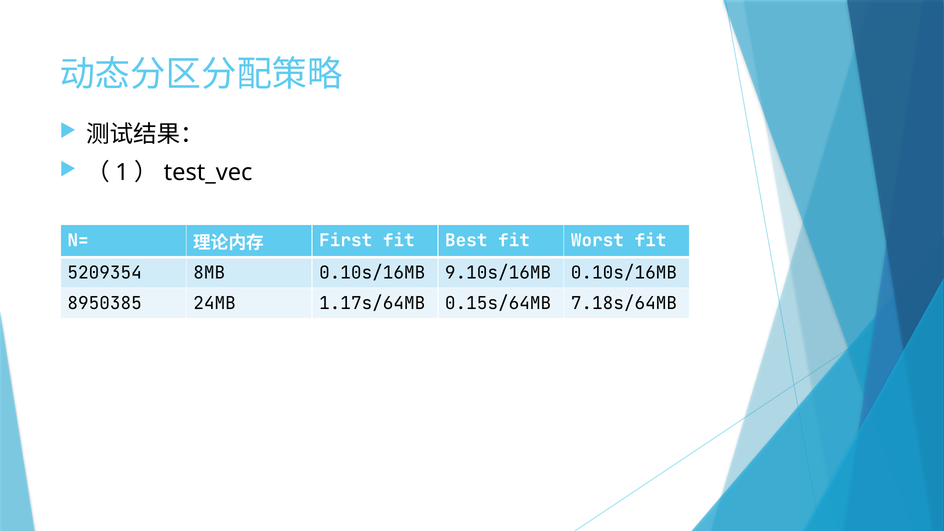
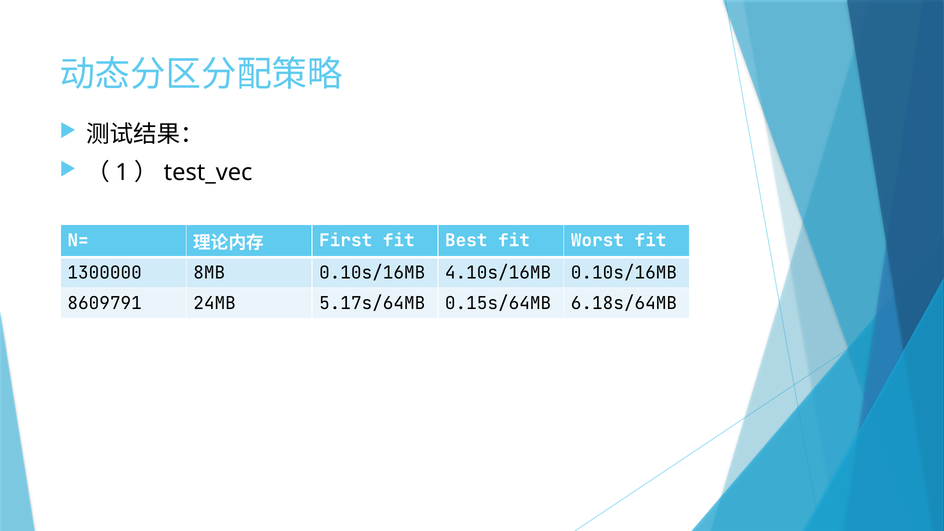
5209354: 5209354 -> 1300000
9.10s/16MB: 9.10s/16MB -> 4.10s/16MB
8950385: 8950385 -> 8609791
1.17s/64MB: 1.17s/64MB -> 5.17s/64MB
7.18s/64MB: 7.18s/64MB -> 6.18s/64MB
